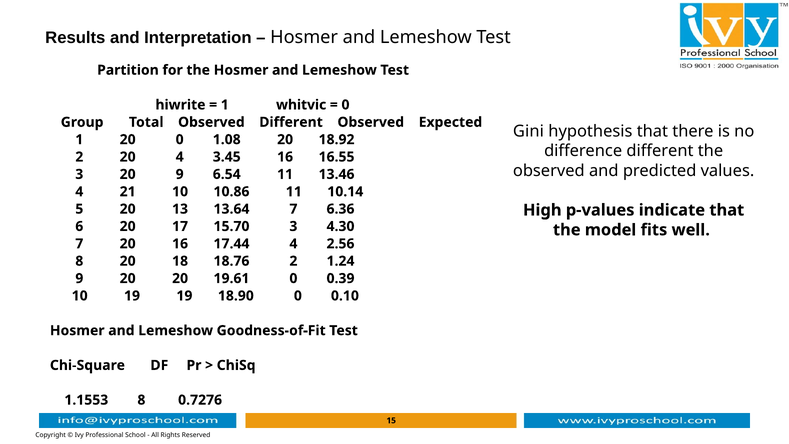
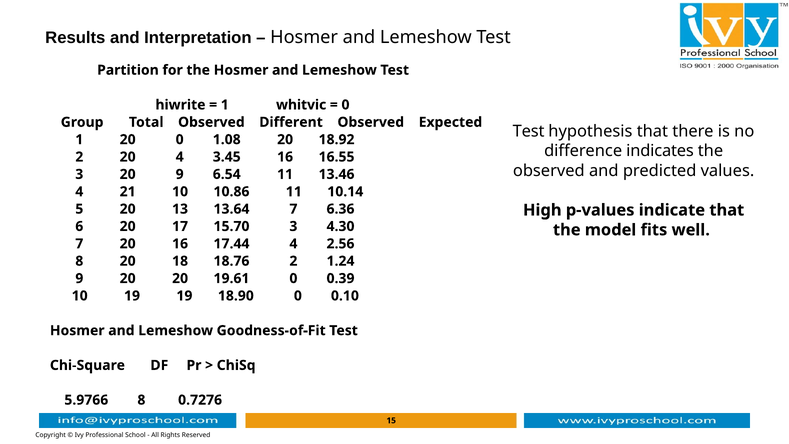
Gini at (528, 131): Gini -> Test
difference different: different -> indicates
1.1553: 1.1553 -> 5.9766
